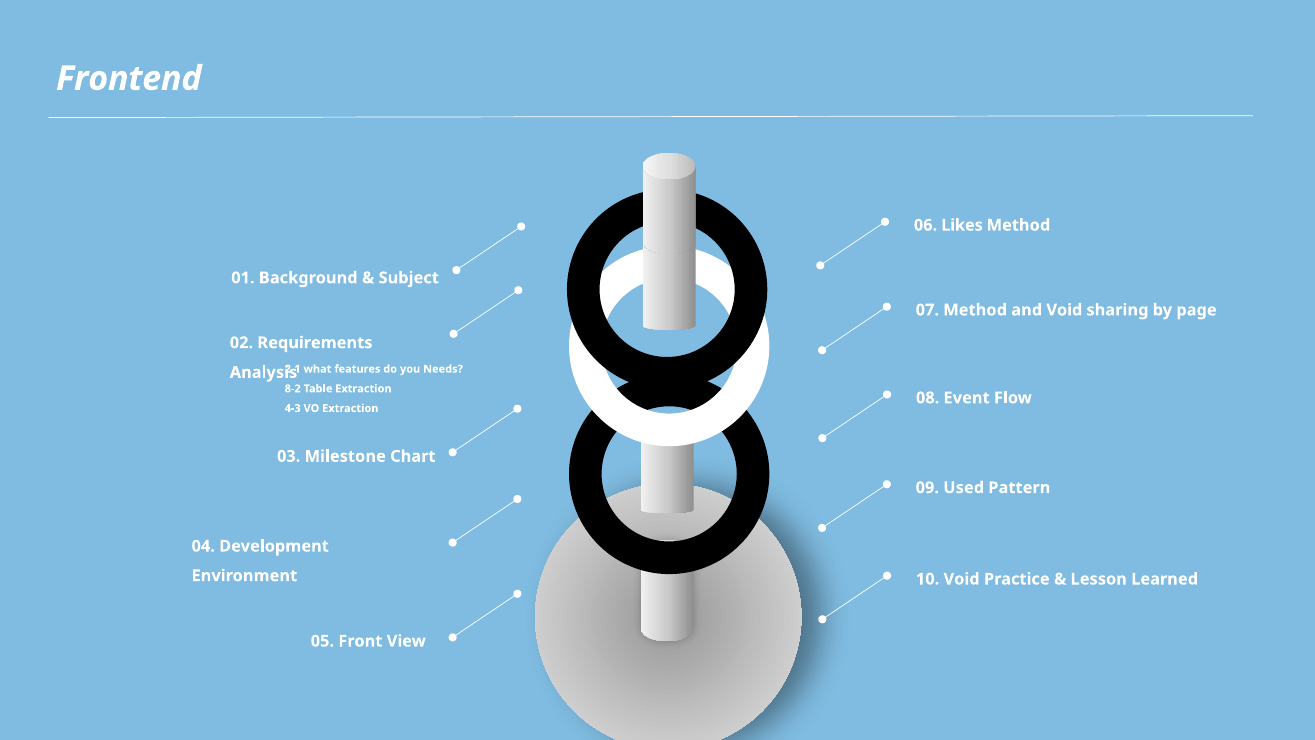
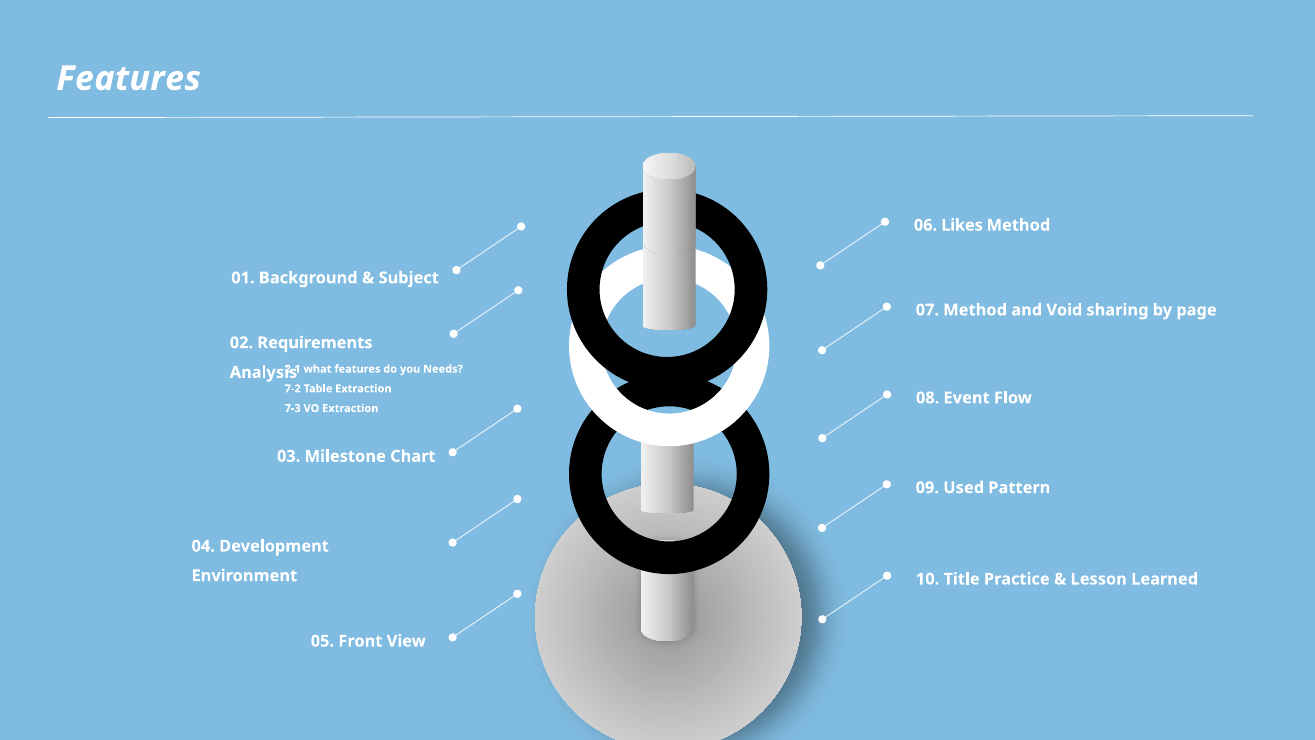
Frontend at (129, 79): Frontend -> Features
8-2: 8-2 -> 7-2
4-3: 4-3 -> 7-3
10 Void: Void -> Title
